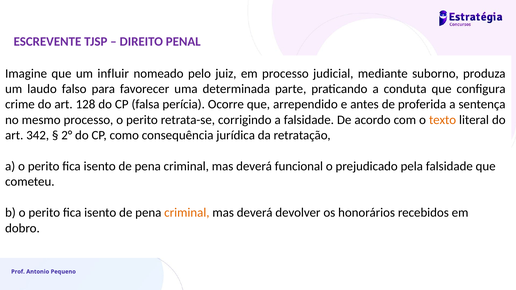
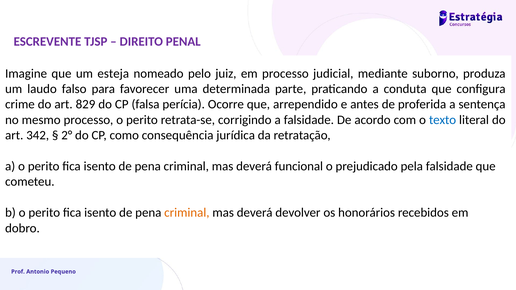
influir: influir -> esteja
128: 128 -> 829
texto colour: orange -> blue
